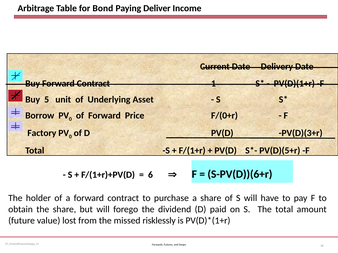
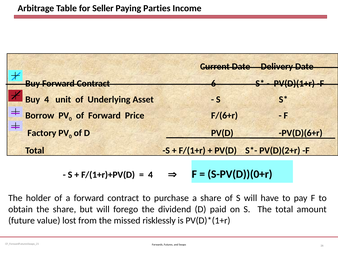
Bond: Bond -> Seller
Deliver: Deliver -> Parties
1: 1 -> 6
Buy 5: 5 -> 4
F/(0+r: F/(0+r -> F/(6+r
PV(D)(3+r: PV(D)(3+r -> PV(D)(6+r
PV(D)(5+r: PV(D)(5+r -> PV(D)(2+r
6 at (150, 175): 6 -> 4
S-PV(D))(6+r: S-PV(D))(6+r -> S-PV(D))(0+r
